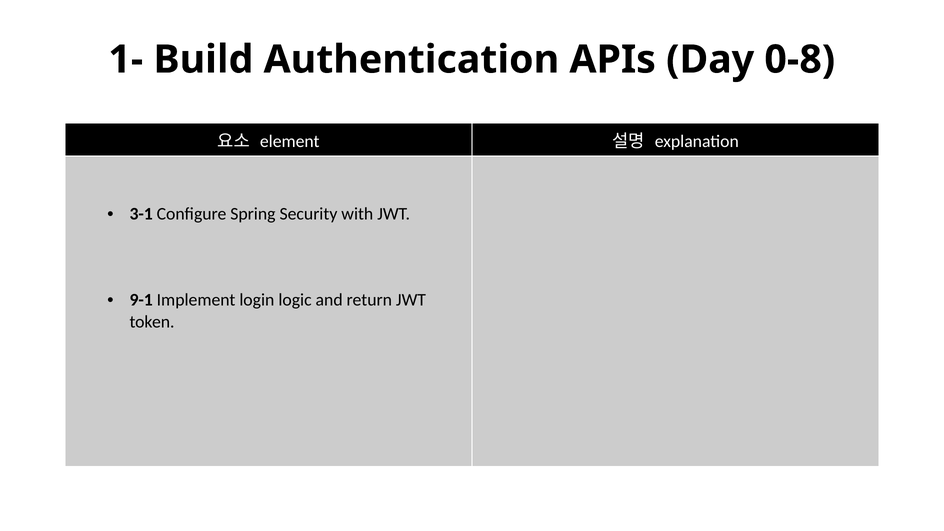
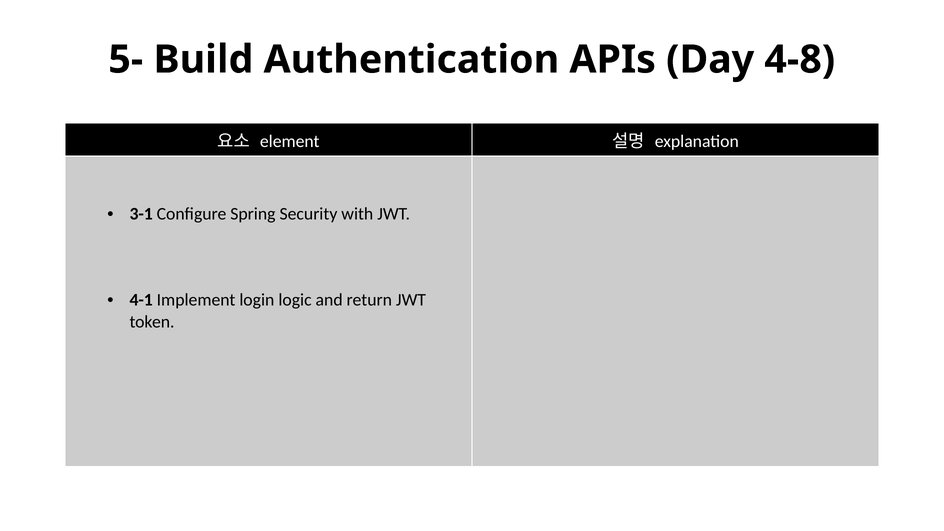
1-: 1- -> 5-
0-8: 0-8 -> 4-8
9-1: 9-1 -> 4-1
